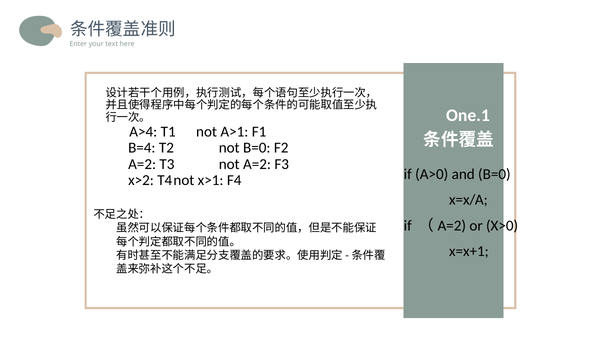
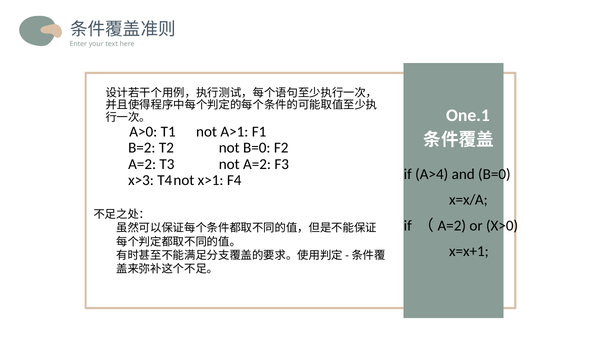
A>4: A>4 -> A>0
B=4: B=4 -> B=2
x>2: x>2 -> x>3
A>0: A>0 -> A>4
